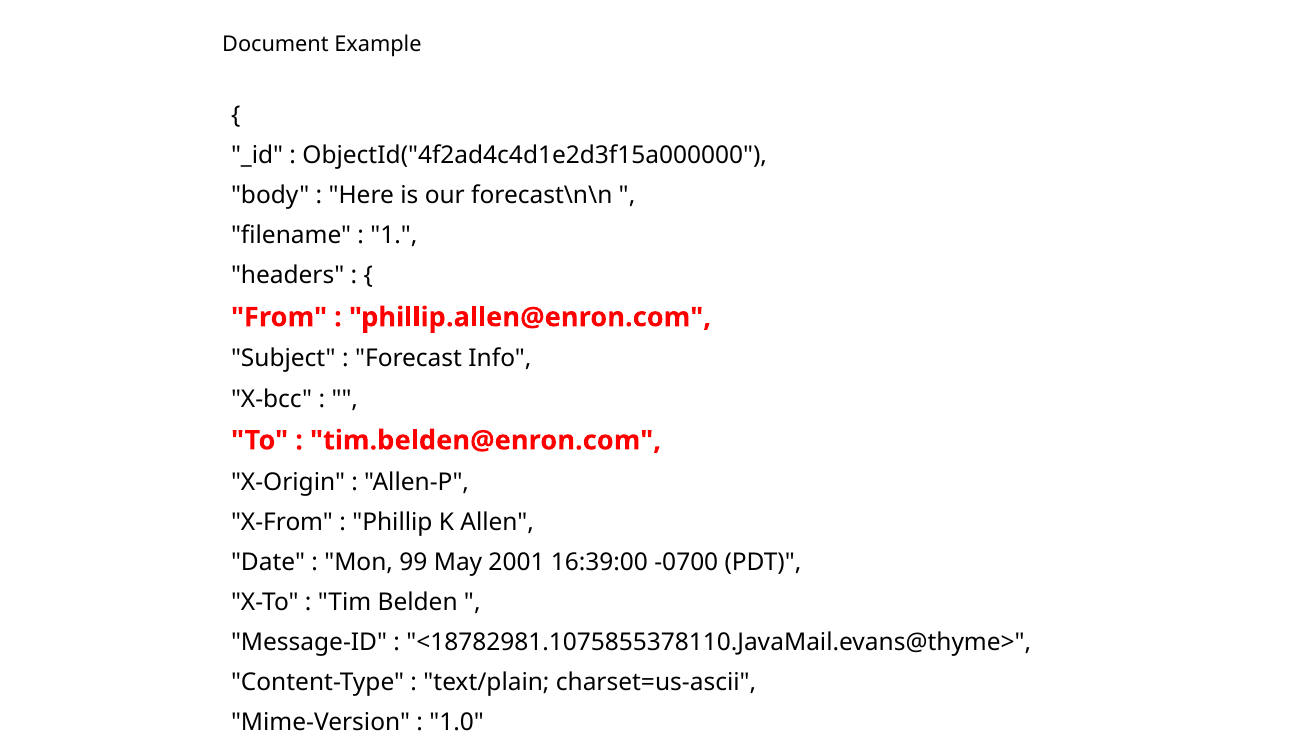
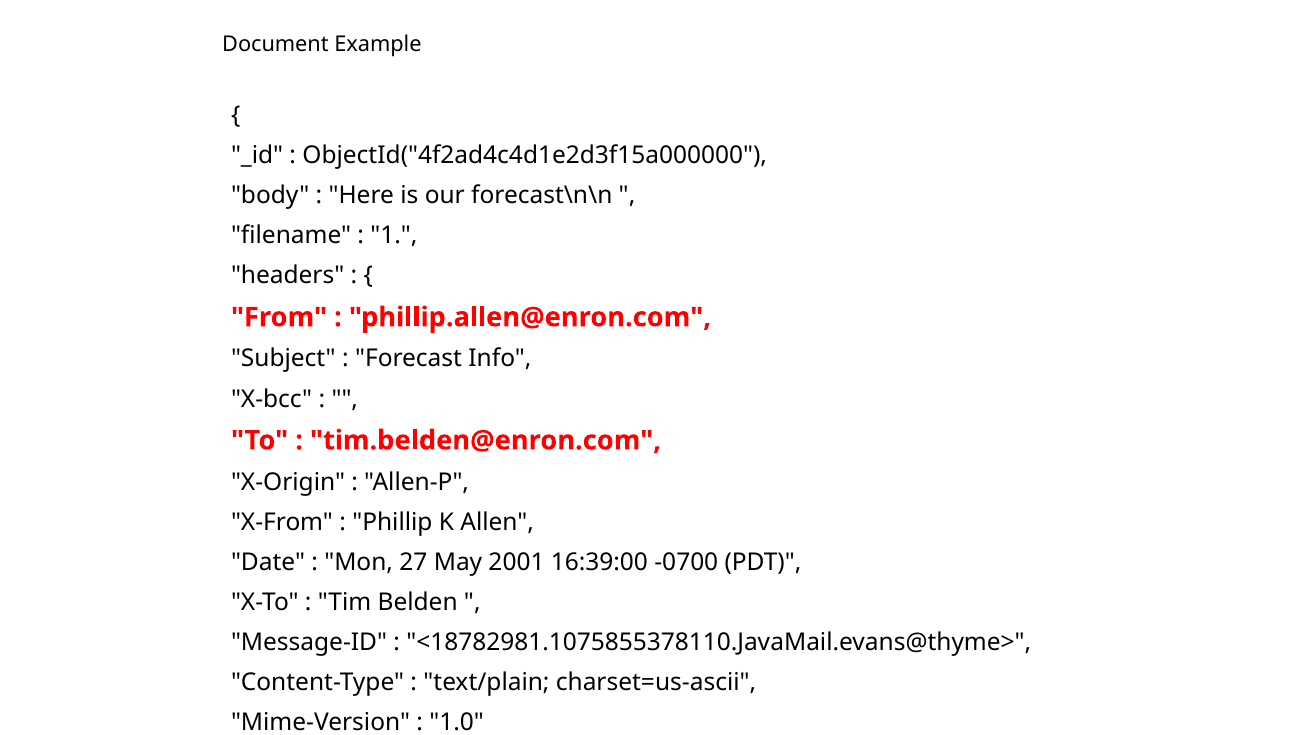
99: 99 -> 27
